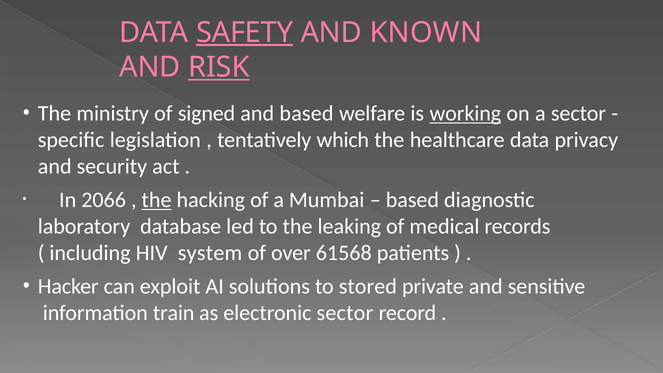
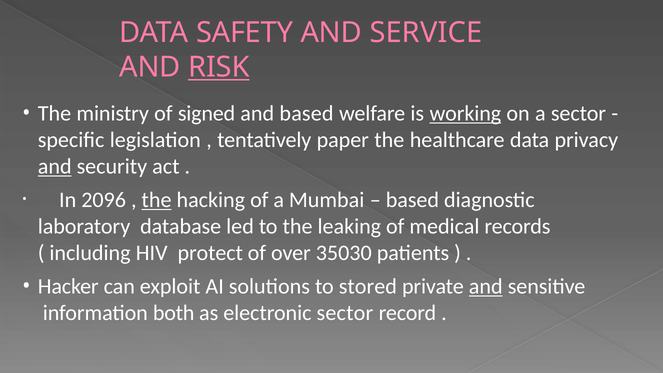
SAFETY underline: present -> none
KNOWN: KNOWN -> SERVICE
which: which -> paper
and at (55, 166) underline: none -> present
2066: 2066 -> 2096
system: system -> protect
61568: 61568 -> 35030
and at (486, 286) underline: none -> present
train: train -> both
